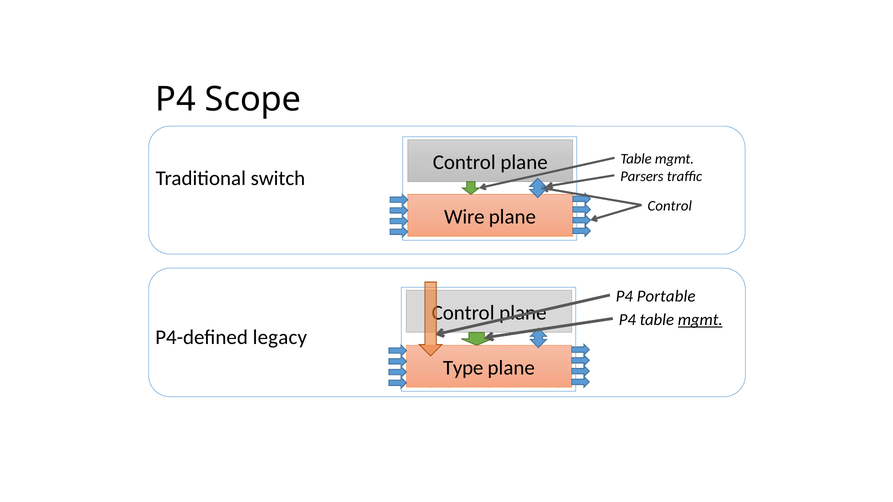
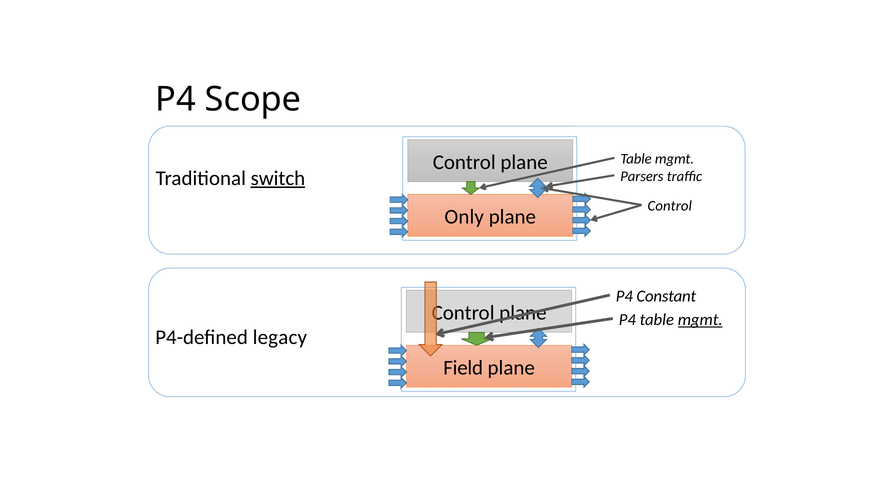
switch underline: none -> present
Wire: Wire -> Only
Portable: Portable -> Constant
Type: Type -> Field
